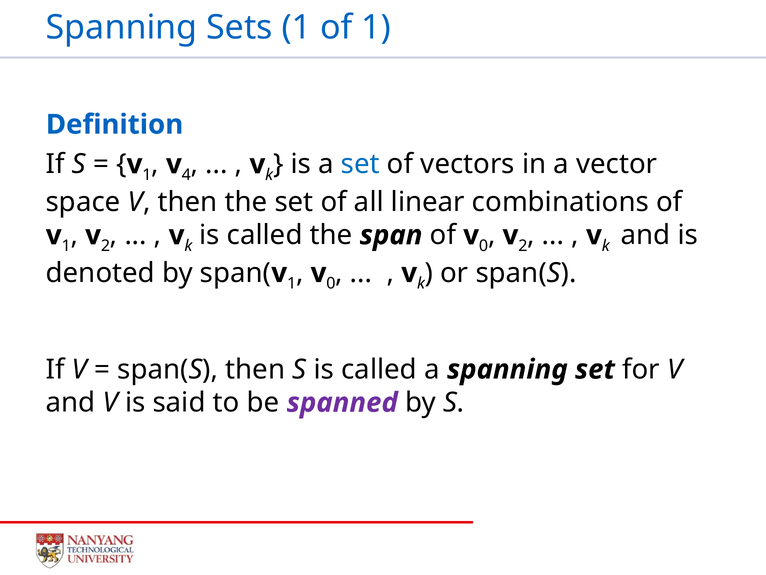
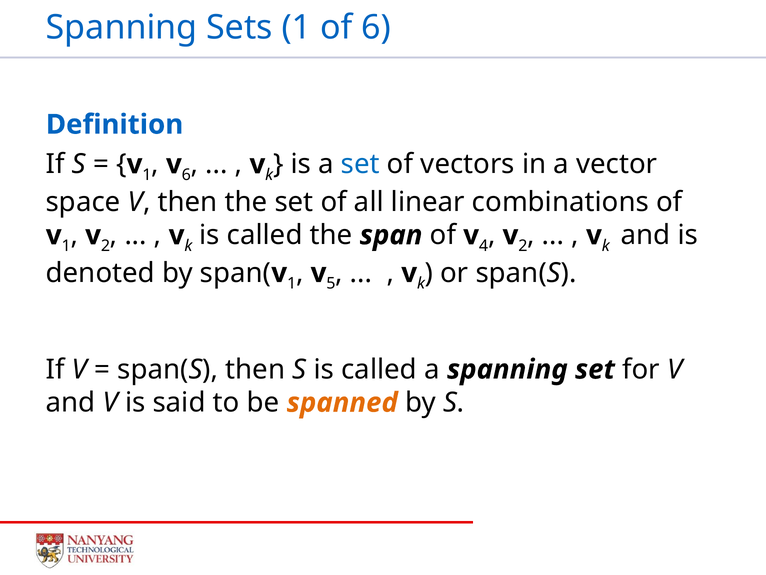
of 1: 1 -> 6
v 4: 4 -> 6
of v 0: 0 -> 4
0 at (331, 283): 0 -> 5
spanned colour: purple -> orange
